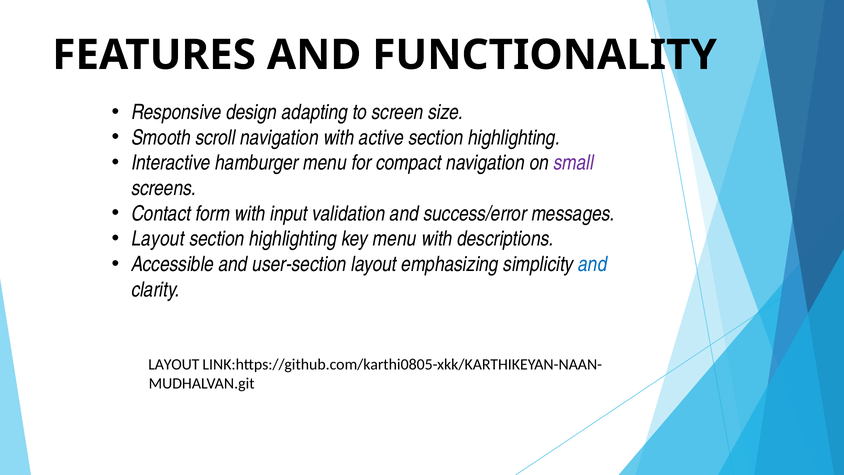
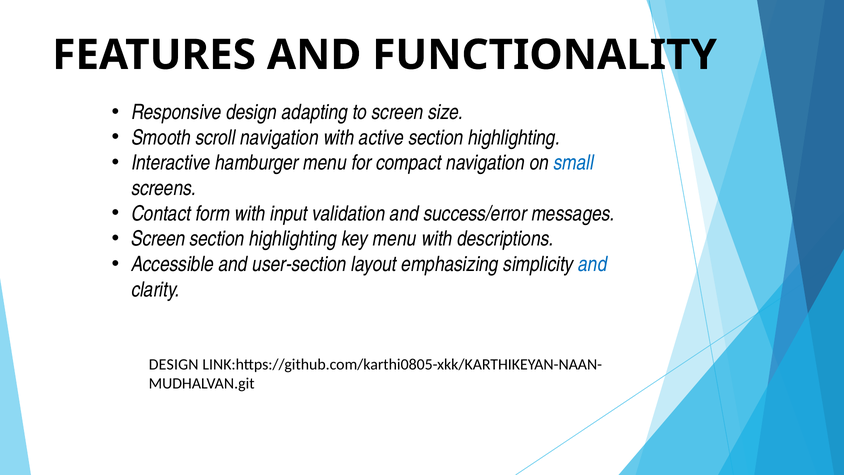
small colour: purple -> blue
Layout at (158, 239): Layout -> Screen
LAYOUT at (174, 364): LAYOUT -> DESIGN
